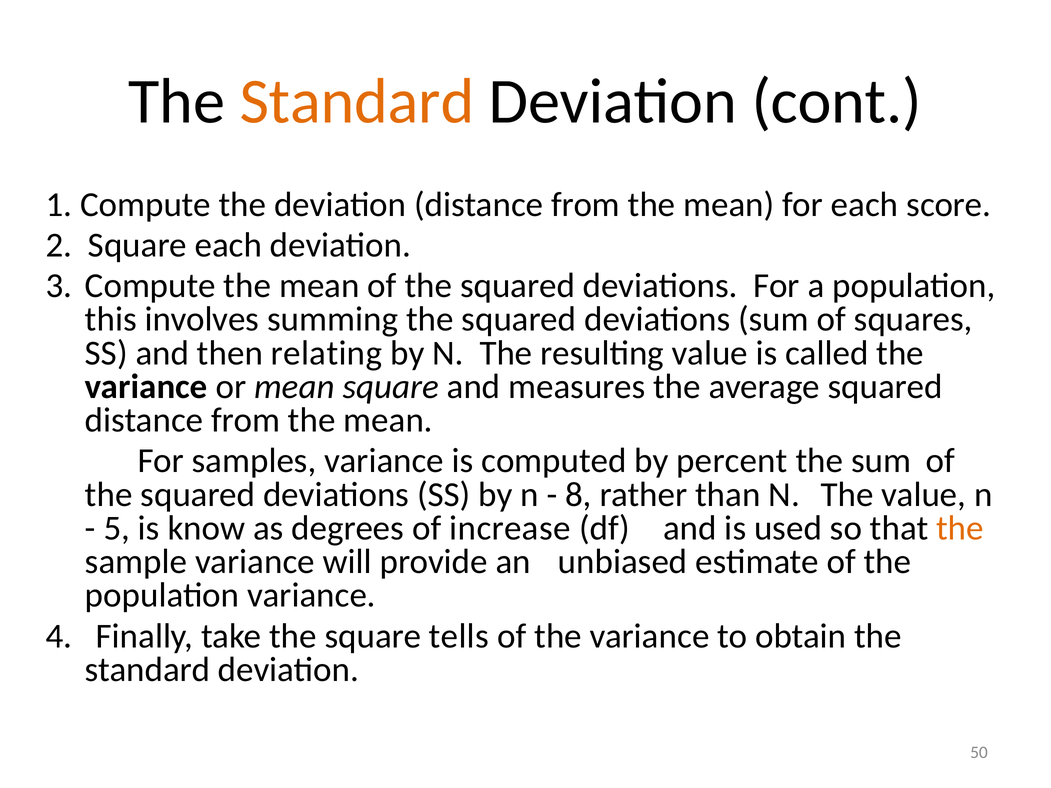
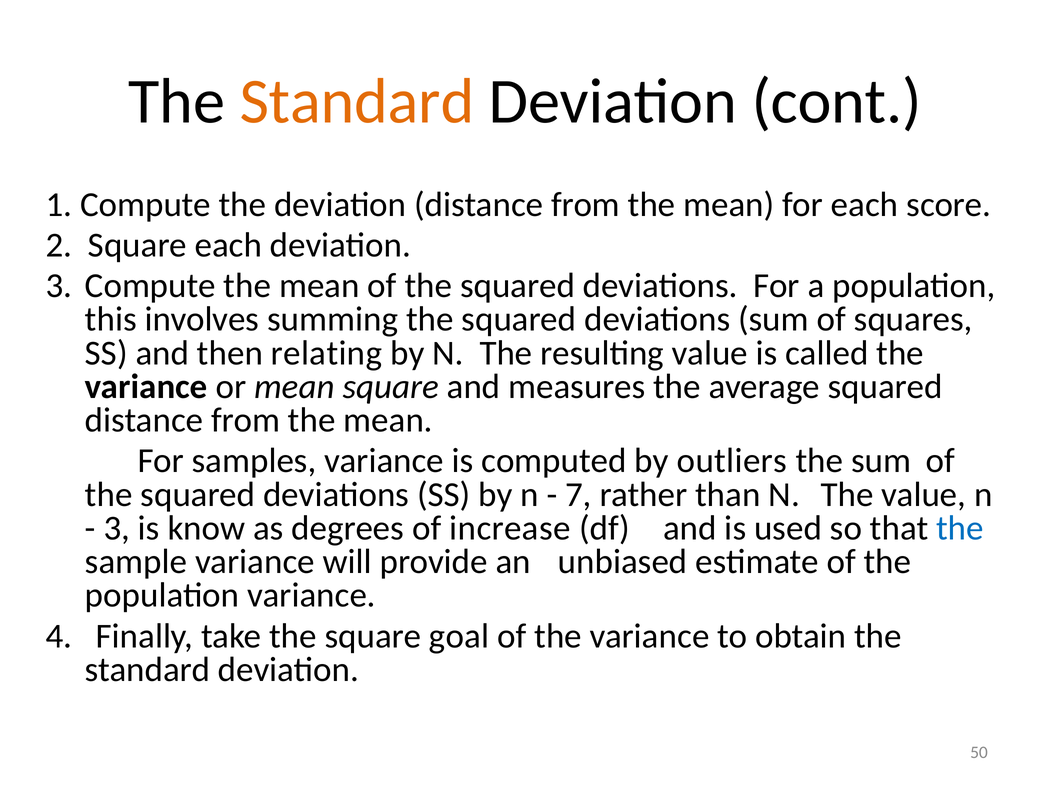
percent: percent -> outliers
8: 8 -> 7
5 at (117, 528): 5 -> 3
the at (960, 528) colour: orange -> blue
tells: tells -> goal
